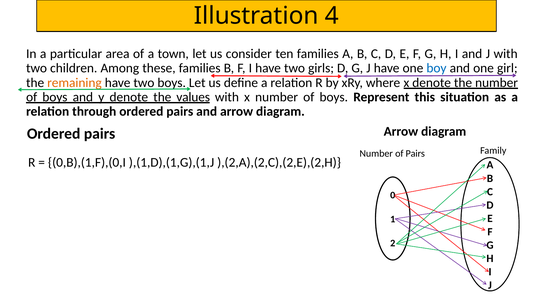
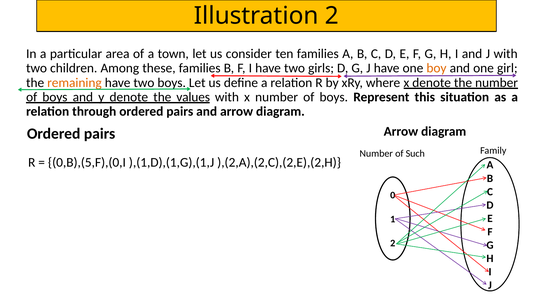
Illustration 4: 4 -> 2
boy colour: blue -> orange
of Pairs: Pairs -> Such
0,B),(1,F),(0,I: 0,B),(1,F),(0,I -> 0,B),(5,F),(0,I
